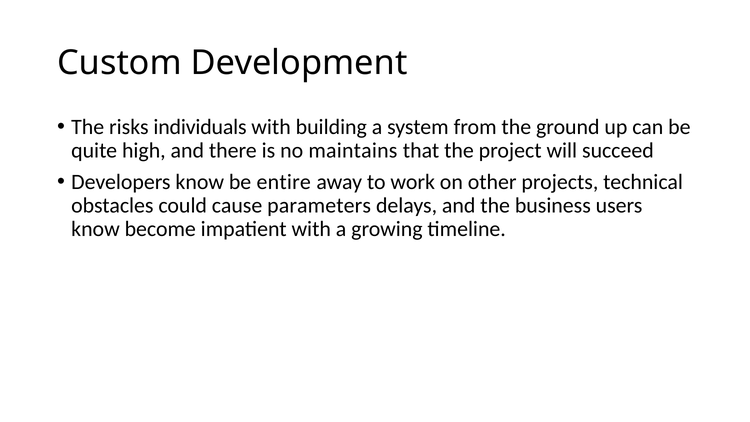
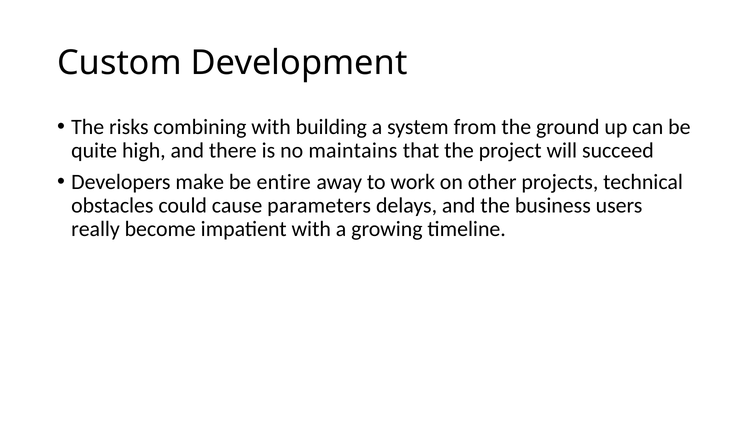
individuals: individuals -> combining
Developers know: know -> make
know at (95, 229): know -> really
